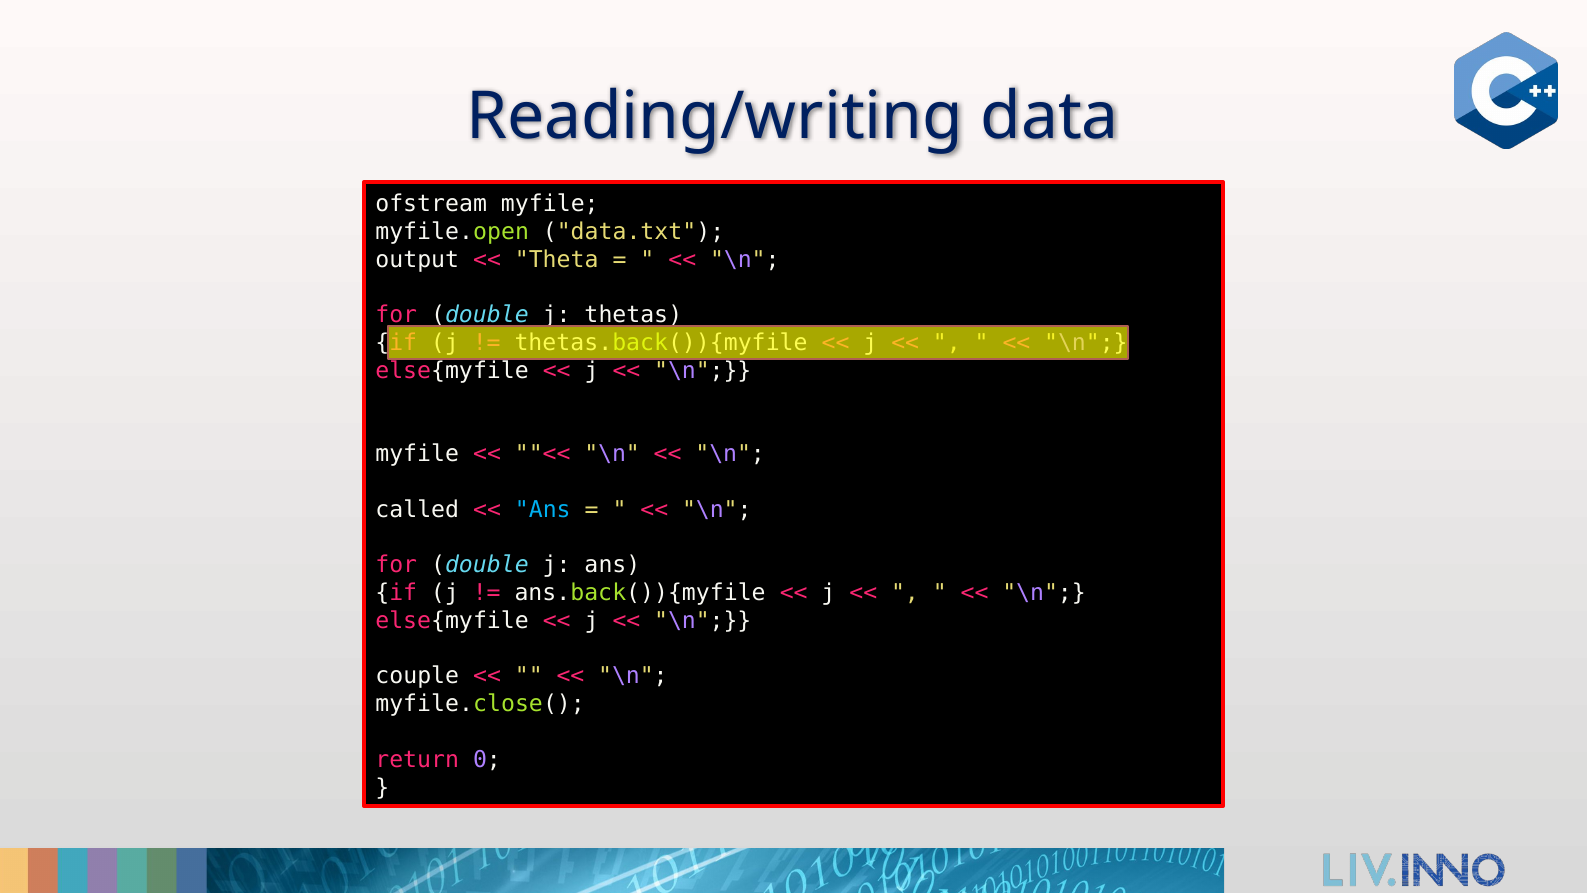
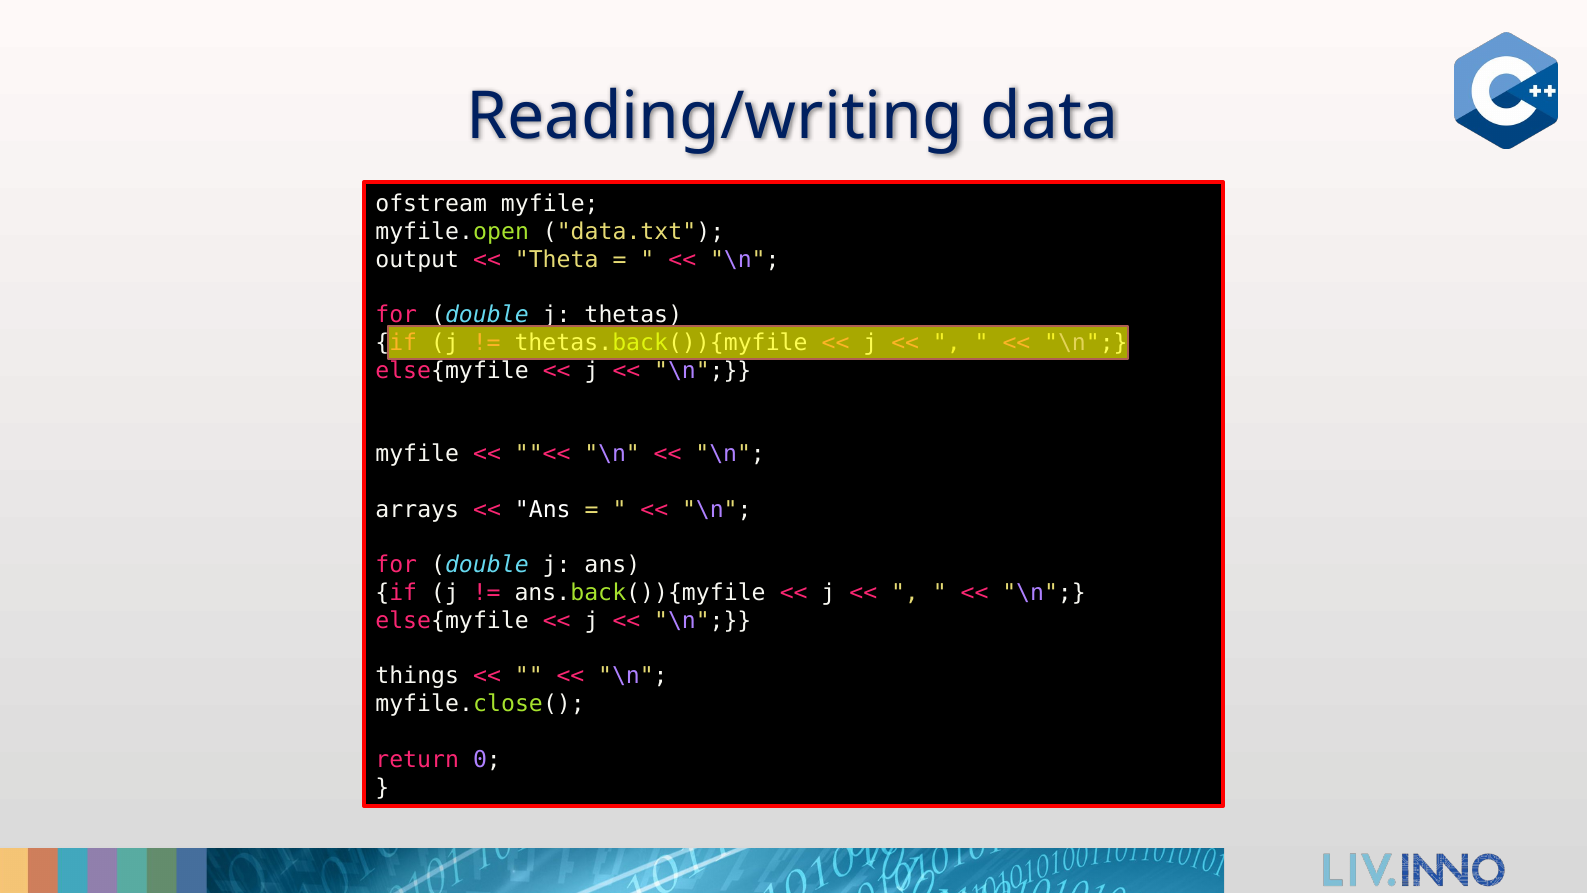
called: called -> arrays
Ans at (543, 509) colour: light blue -> white
couple: couple -> things
